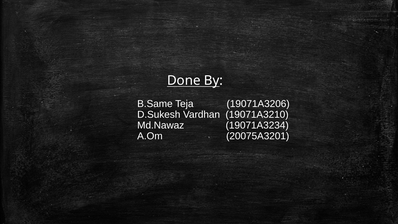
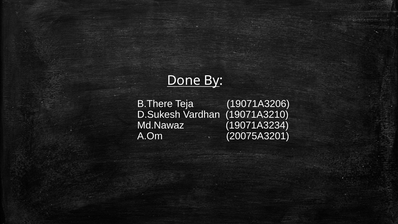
B.Same: B.Same -> B.There
